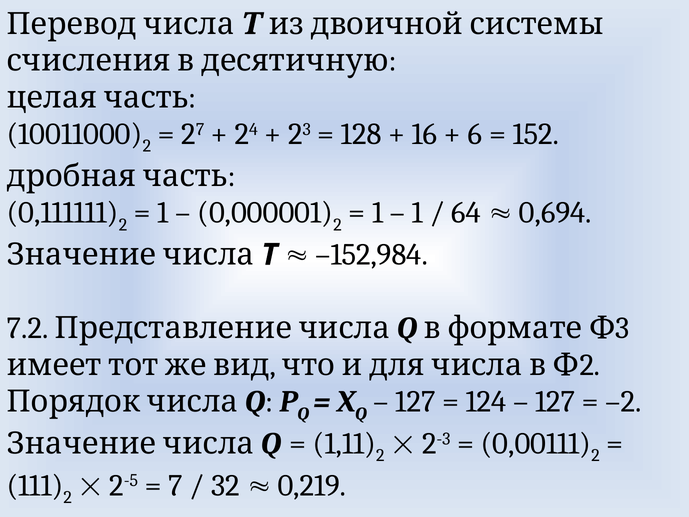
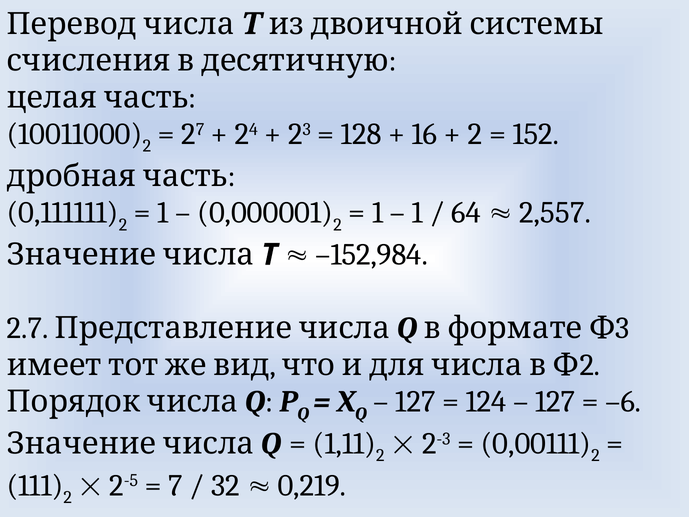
6 at (475, 134): 6 -> 2
0,694: 0,694 -> 2,557
7.2: 7.2 -> 2.7
–2: –2 -> –6
